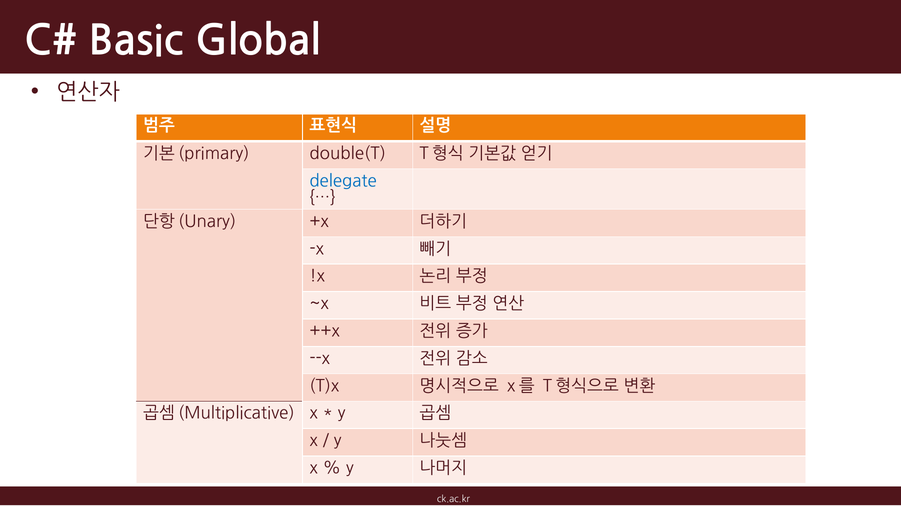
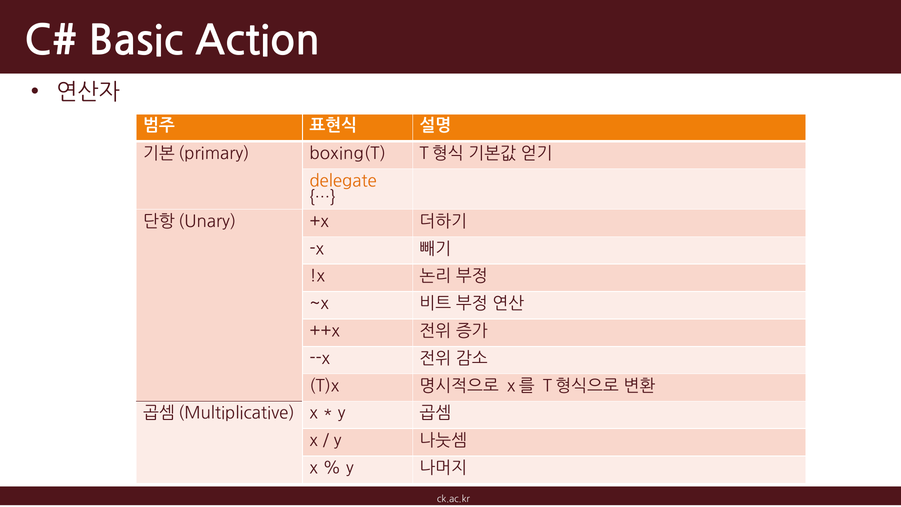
Global: Global -> Action
double(T: double(T -> boxing(T
delegate colour: blue -> orange
